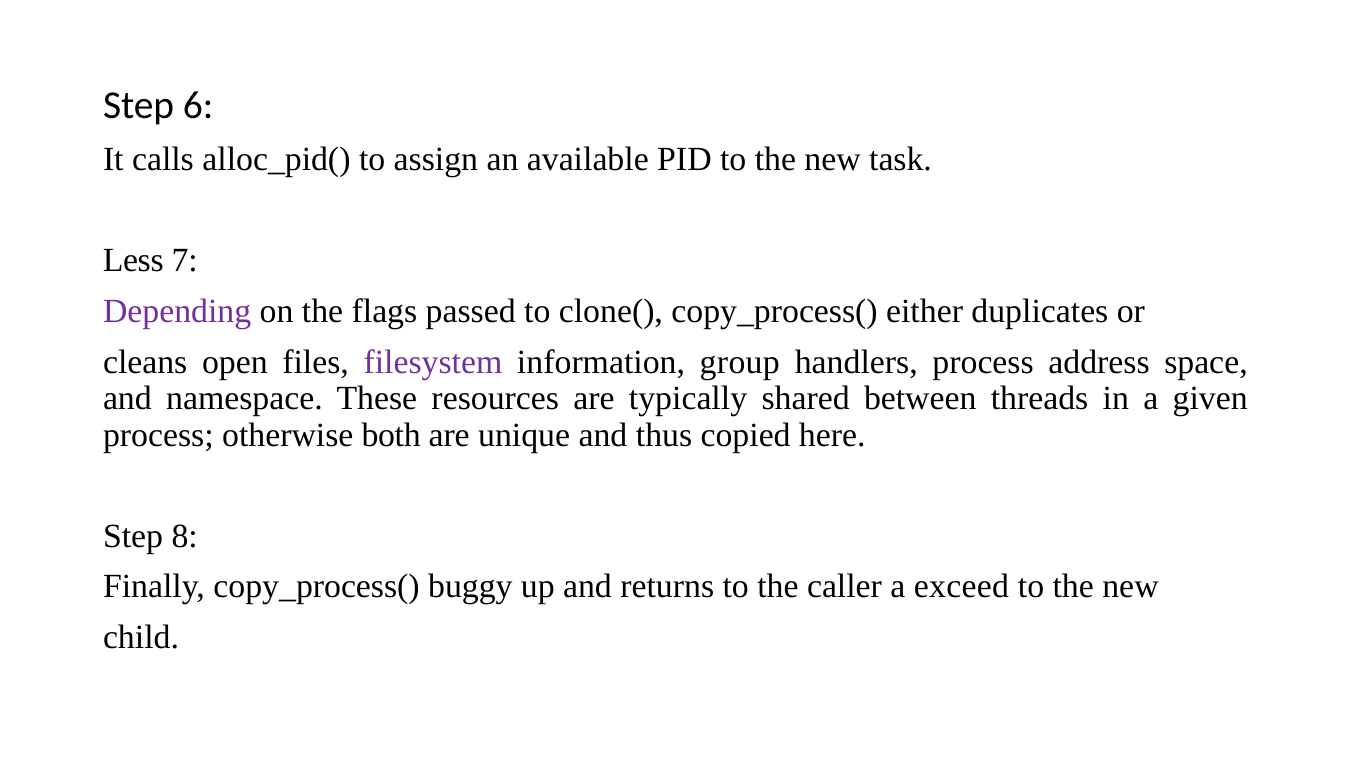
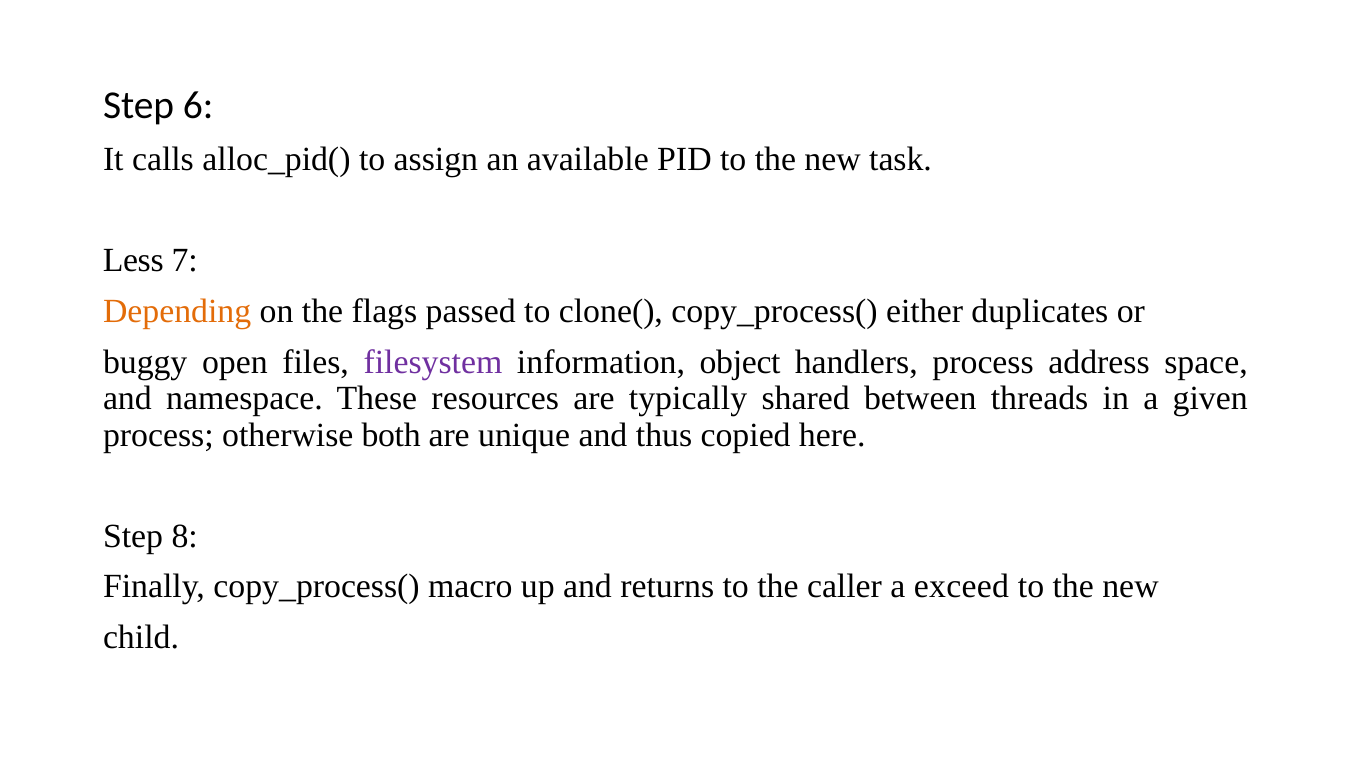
Depending colour: purple -> orange
cleans: cleans -> buggy
group: group -> object
buggy: buggy -> macro
